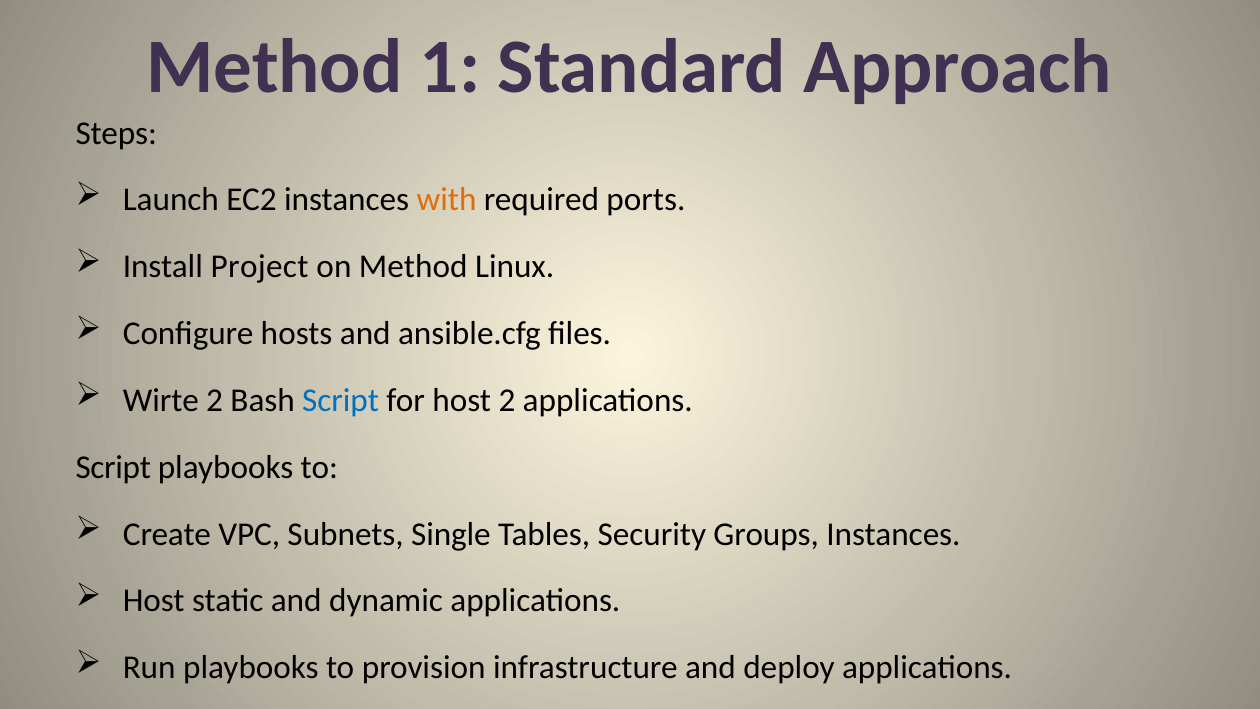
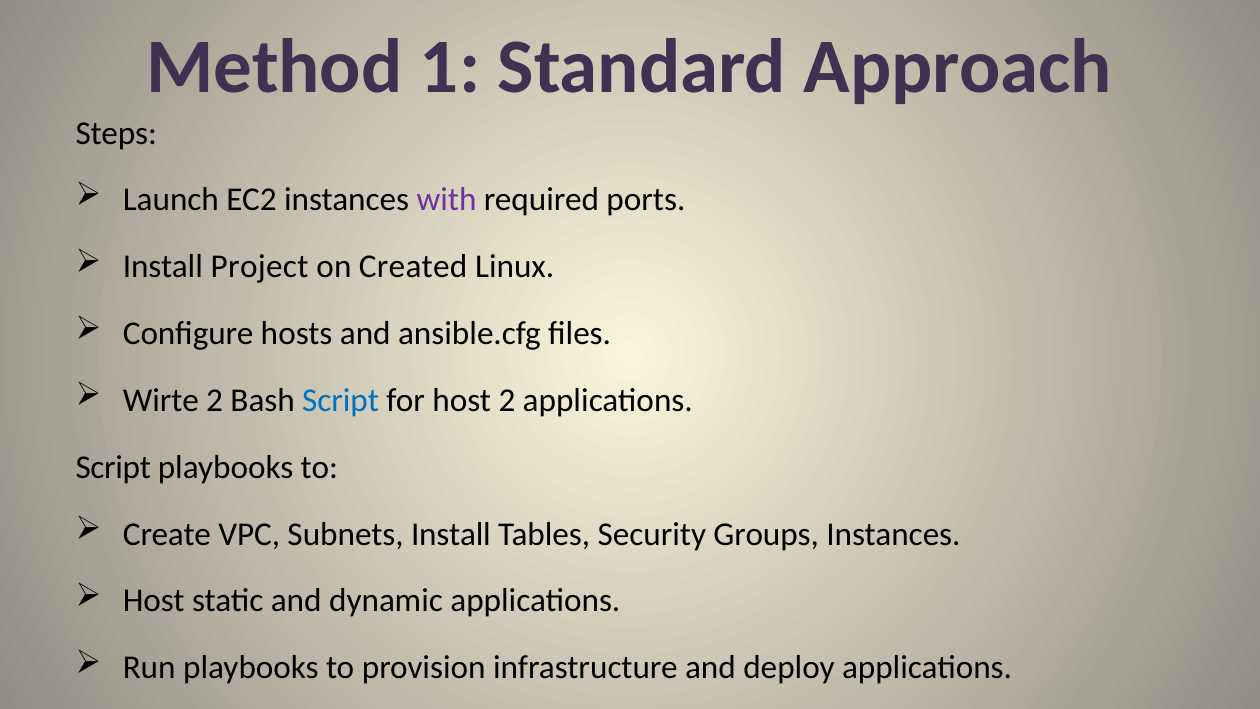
with colour: orange -> purple
on Method: Method -> Created
Subnets Single: Single -> Install
